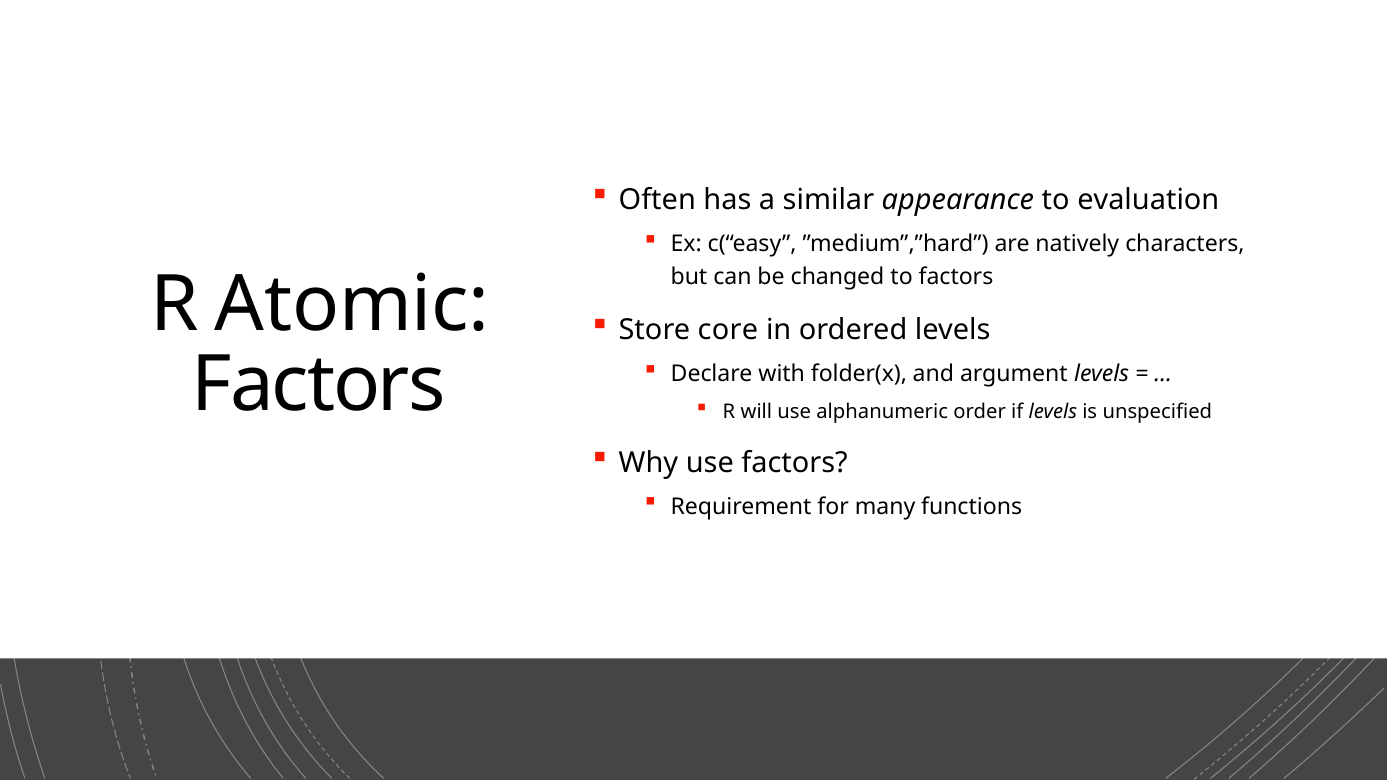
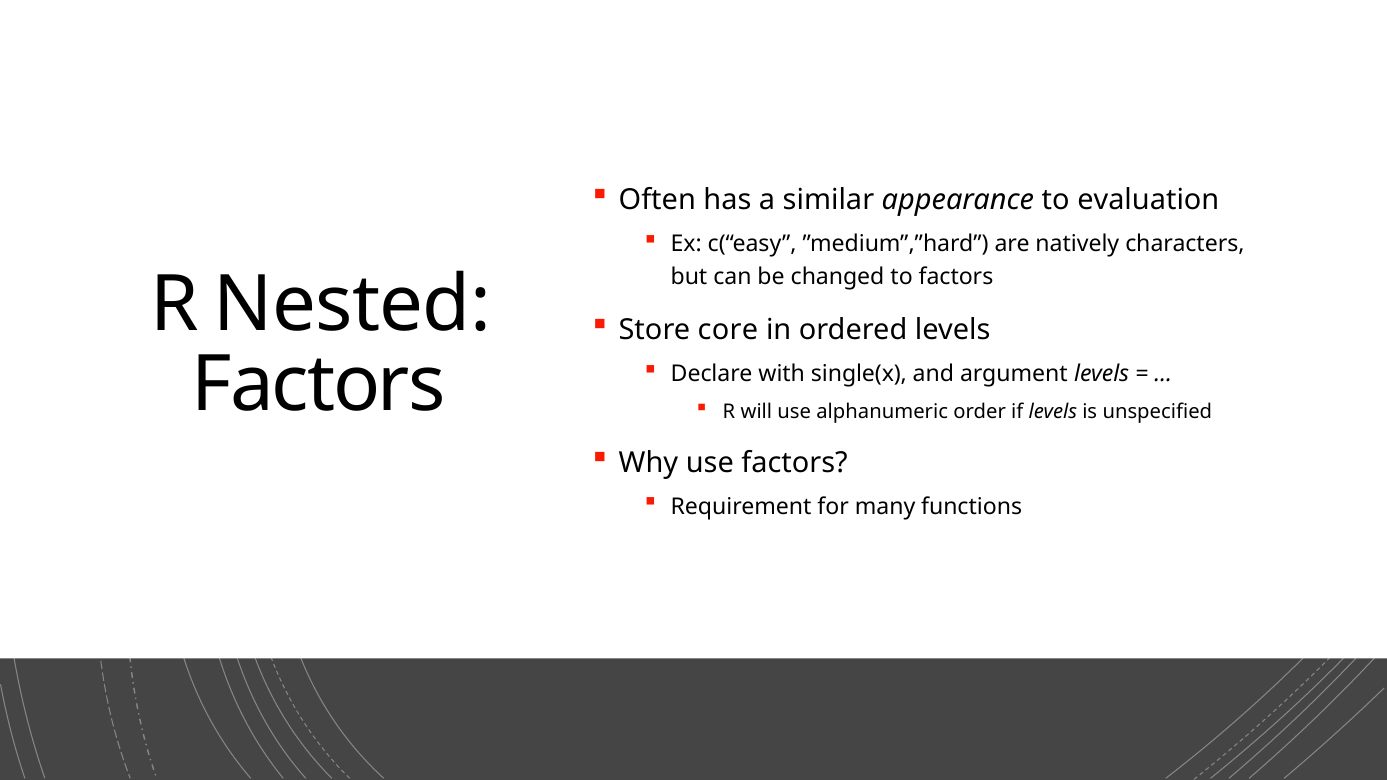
Atomic: Atomic -> Nested
folder(x: folder(x -> single(x
